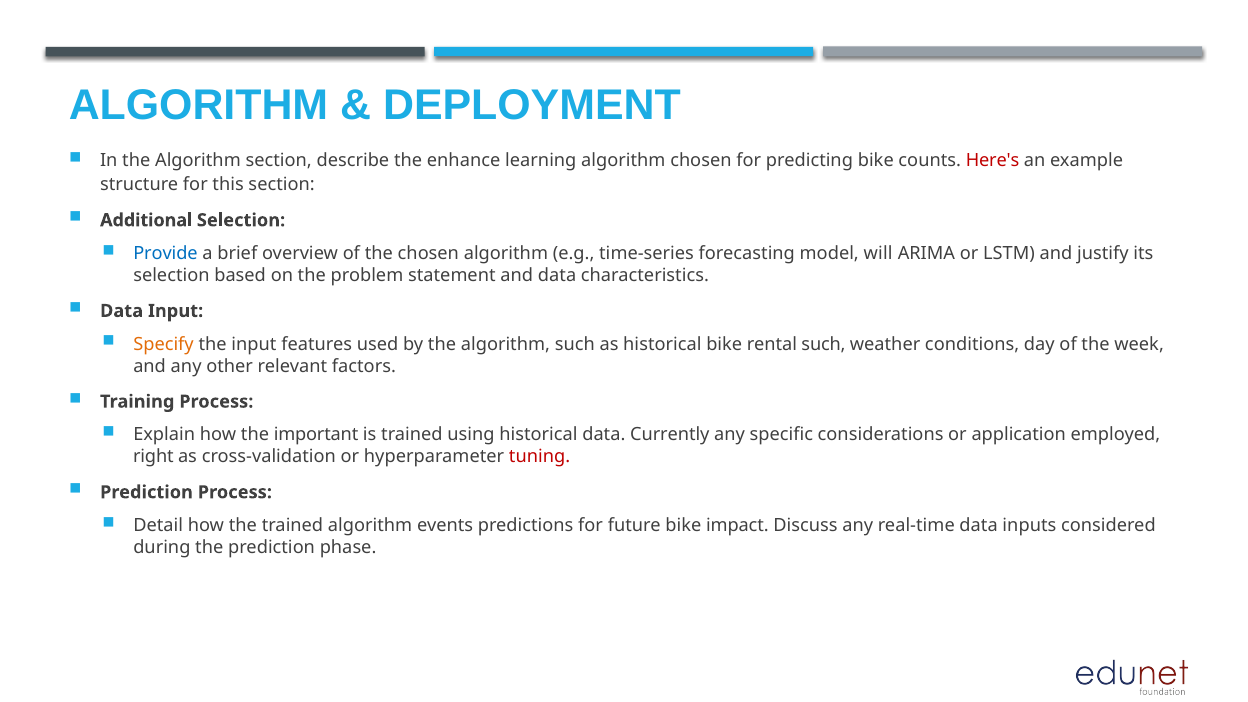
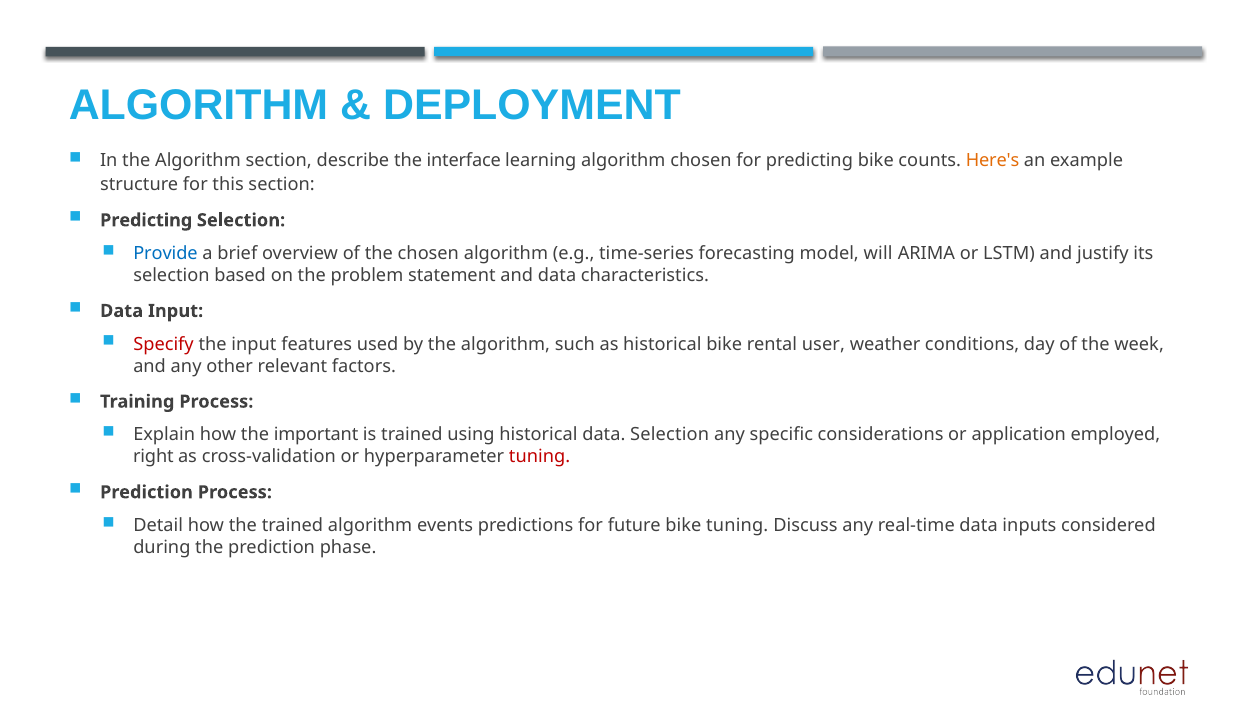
enhance: enhance -> interface
Here's colour: red -> orange
Additional at (146, 220): Additional -> Predicting
Specify colour: orange -> red
rental such: such -> user
data Currently: Currently -> Selection
bike impact: impact -> tuning
